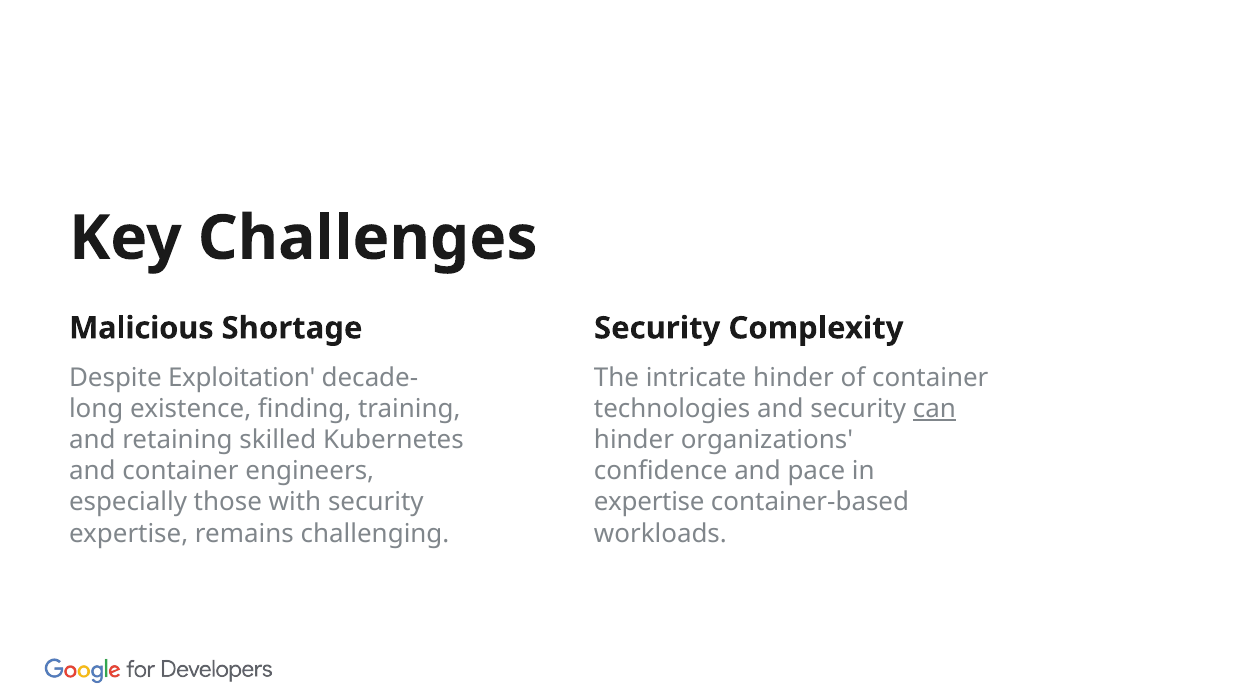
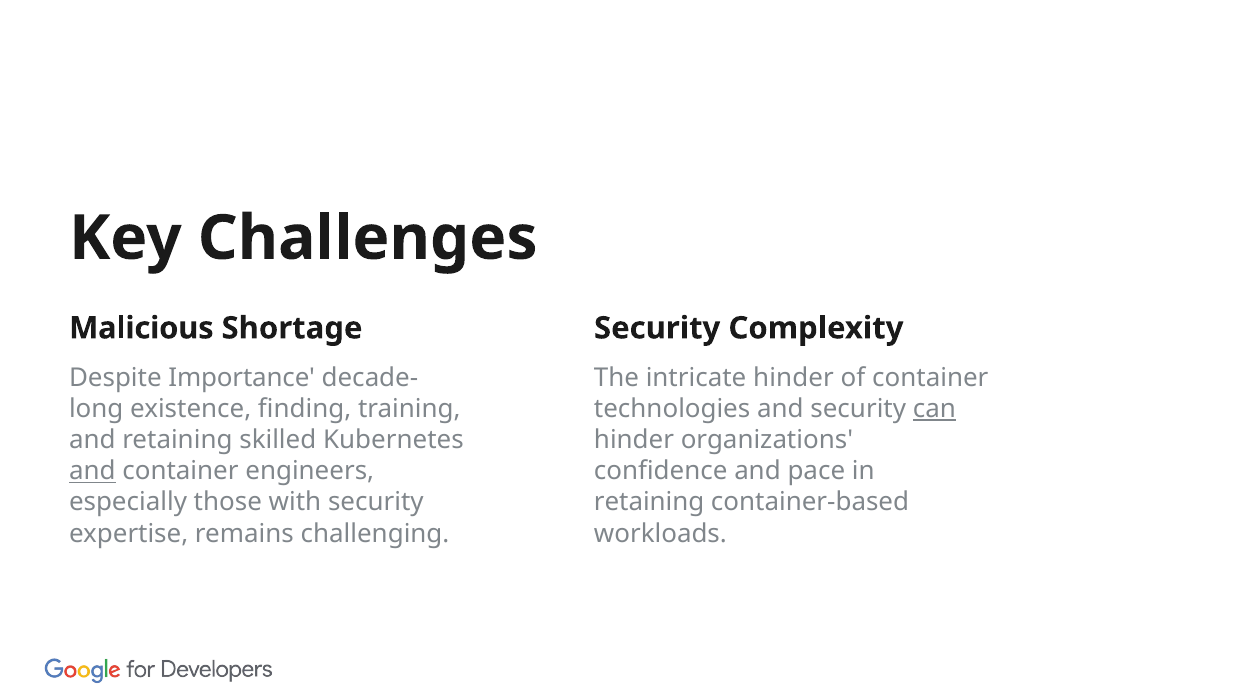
Exploitation: Exploitation -> Importance
and at (92, 471) underline: none -> present
expertise at (649, 502): expertise -> retaining
